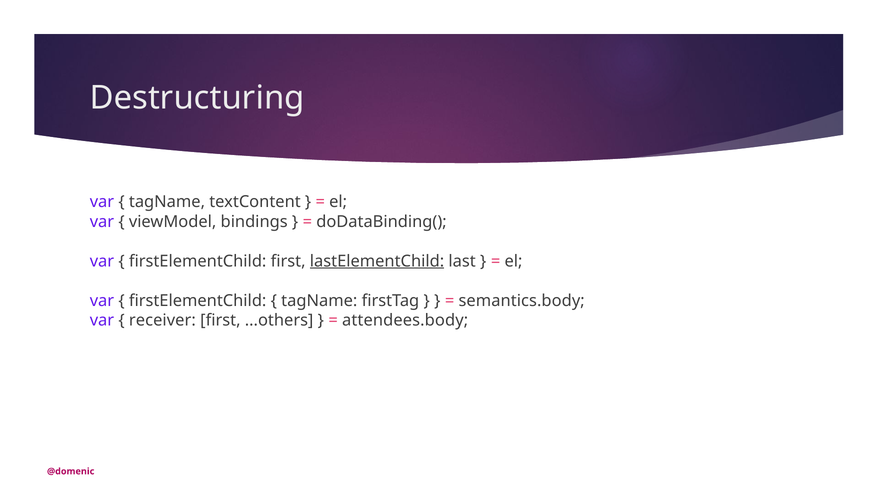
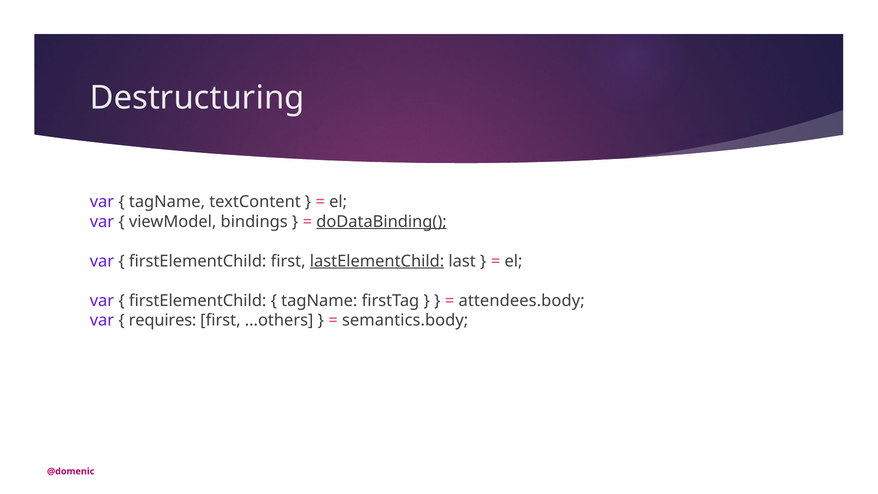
doDataBinding( underline: none -> present
semantics.body: semantics.body -> attendees.body
receiver: receiver -> requires
attendees.body: attendees.body -> semantics.body
